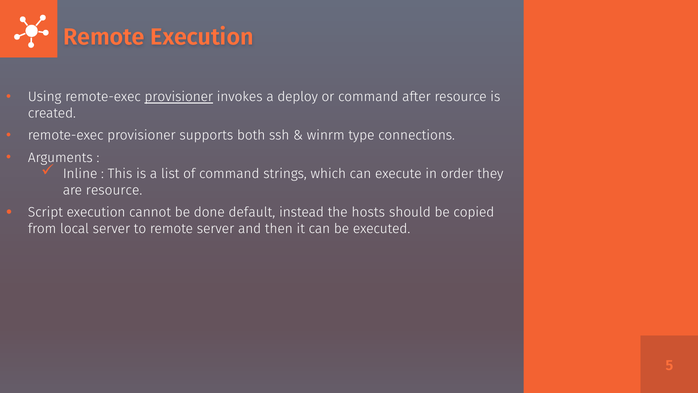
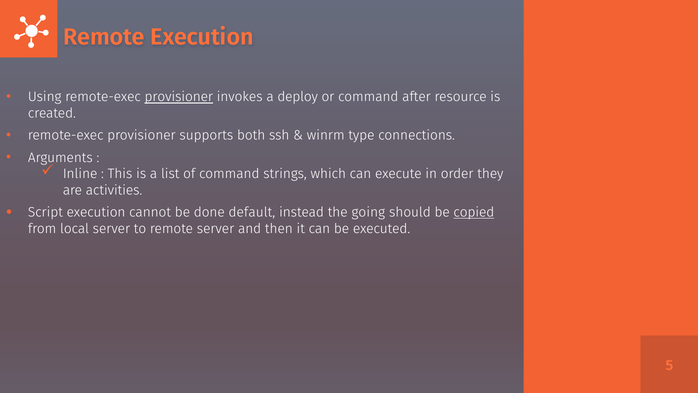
are resource: resource -> activities
hosts: hosts -> going
copied underline: none -> present
